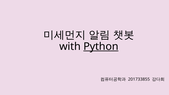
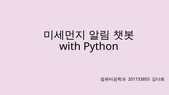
Python underline: present -> none
